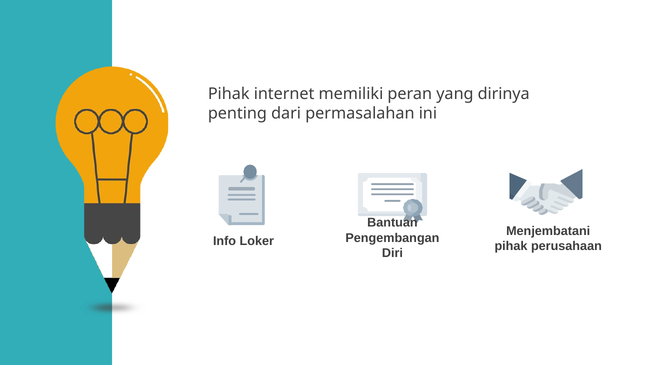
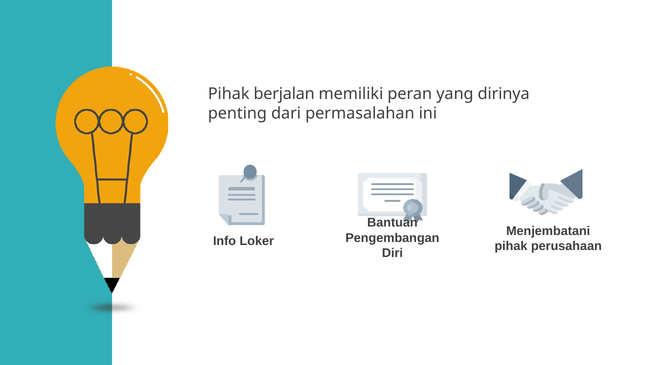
internet: internet -> berjalan
